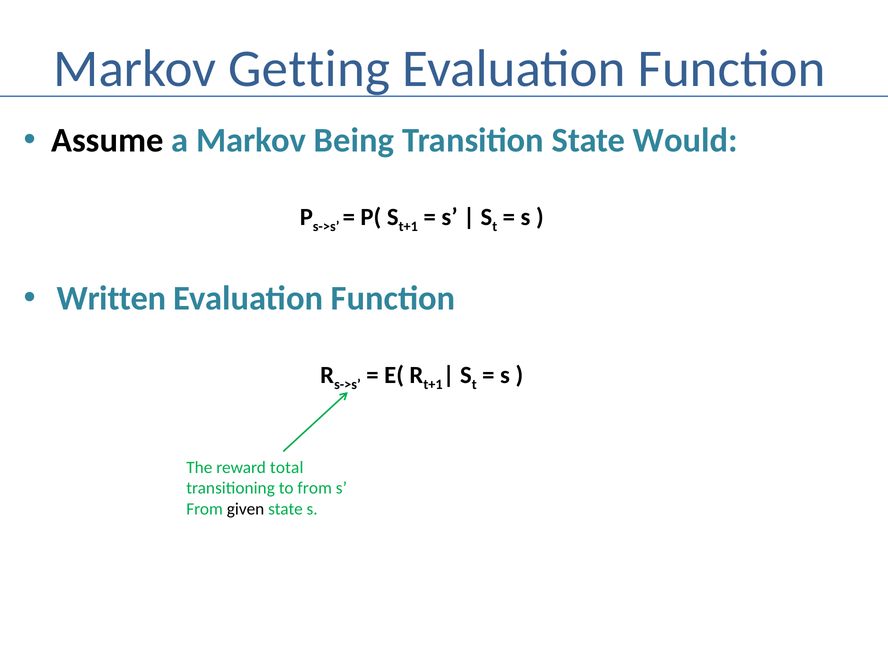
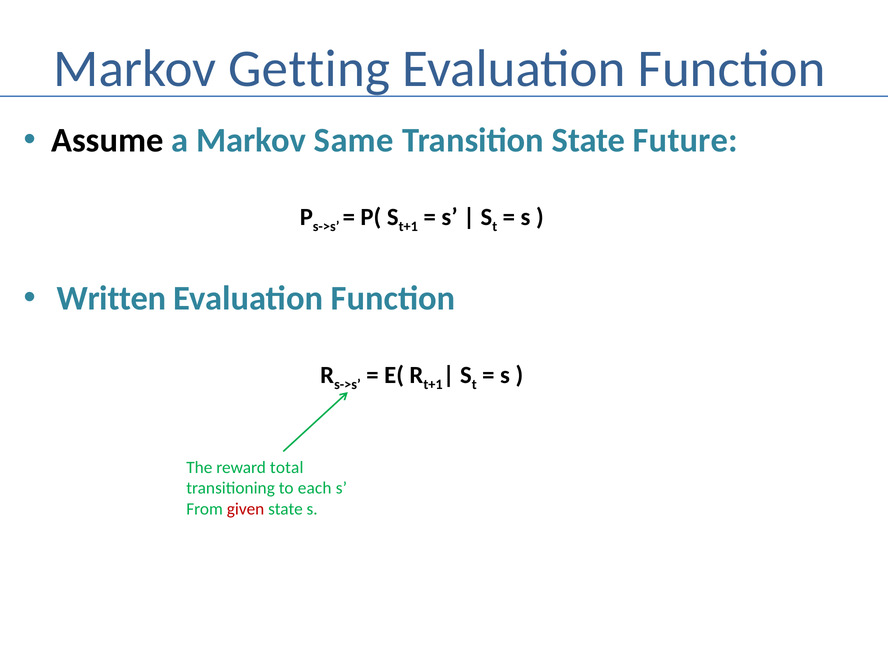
Being: Being -> Same
Would: Would -> Future
to from: from -> each
given colour: black -> red
